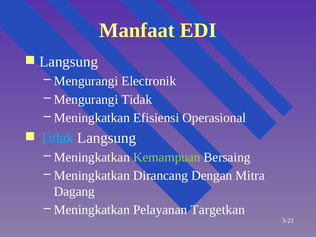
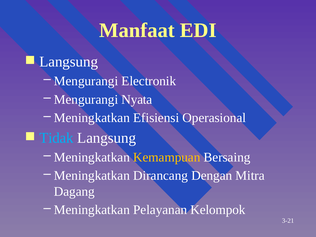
Mengurangi Tidak: Tidak -> Nyata
Kemampuan colour: light green -> yellow
Targetkan: Targetkan -> Kelompok
